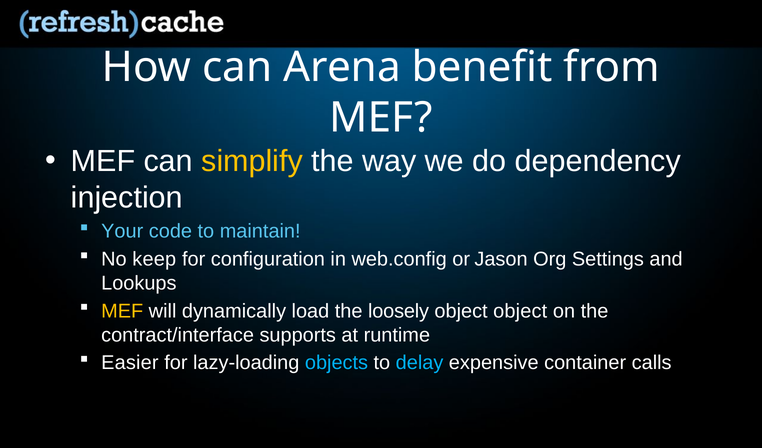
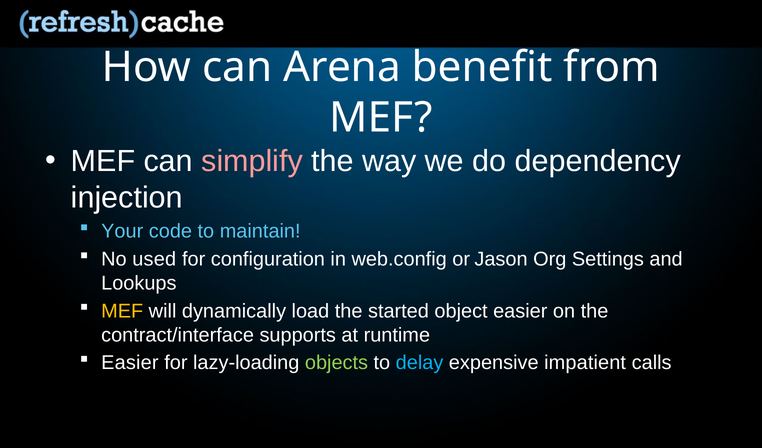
simplify colour: yellow -> pink
keep: keep -> used
loosely: loosely -> started
object object: object -> easier
objects colour: light blue -> light green
container: container -> impatient
